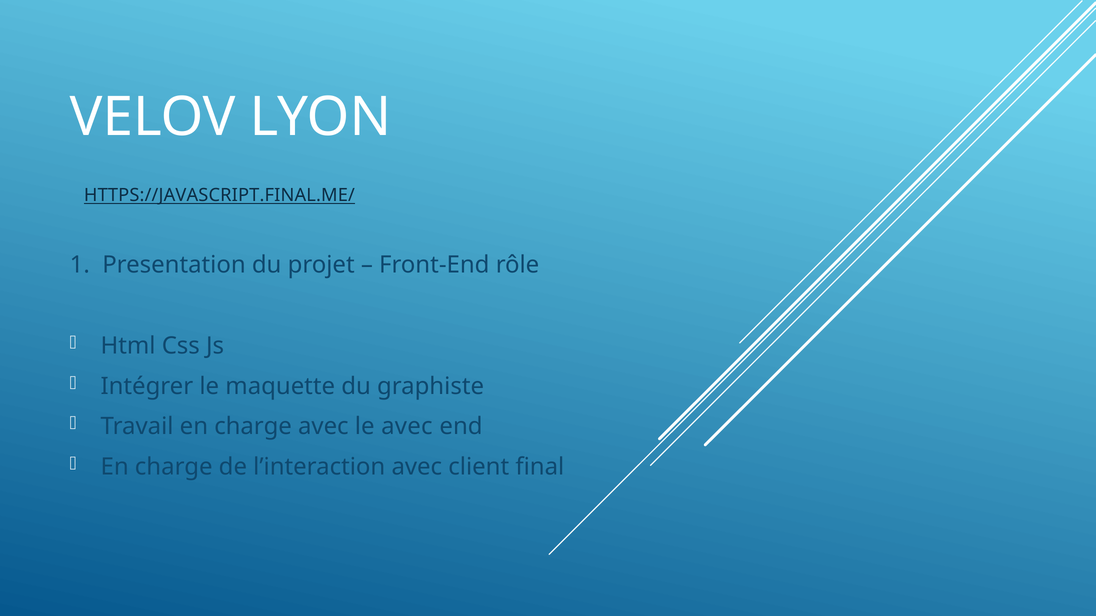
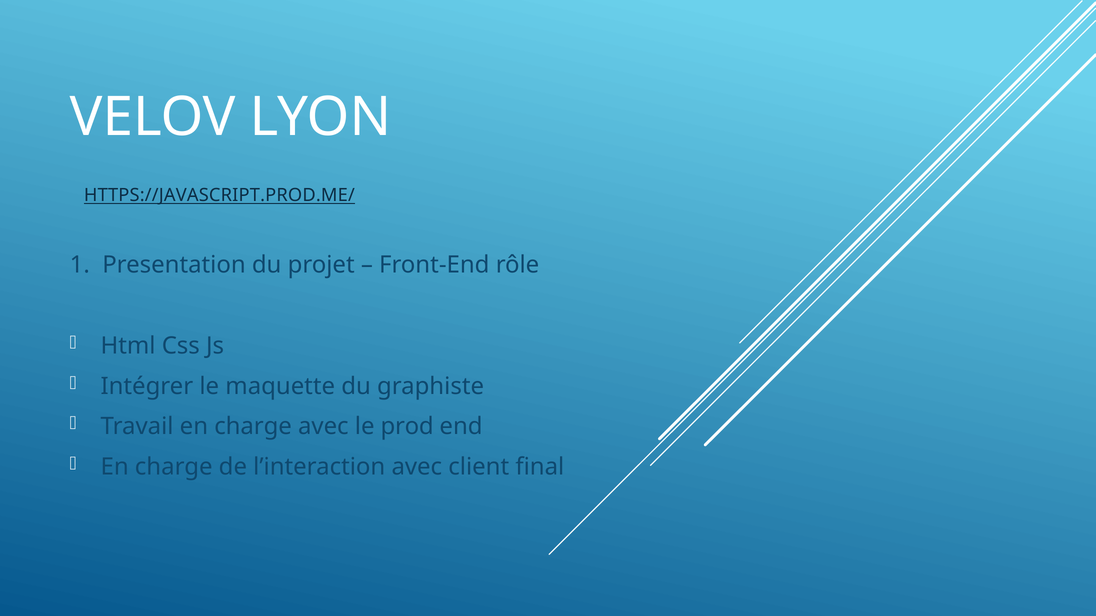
HTTPS://JAVASCRIPT.FINAL.ME/: HTTPS://JAVASCRIPT.FINAL.ME/ -> HTTPS://JAVASCRIPT.PROD.ME/
le avec: avec -> prod
